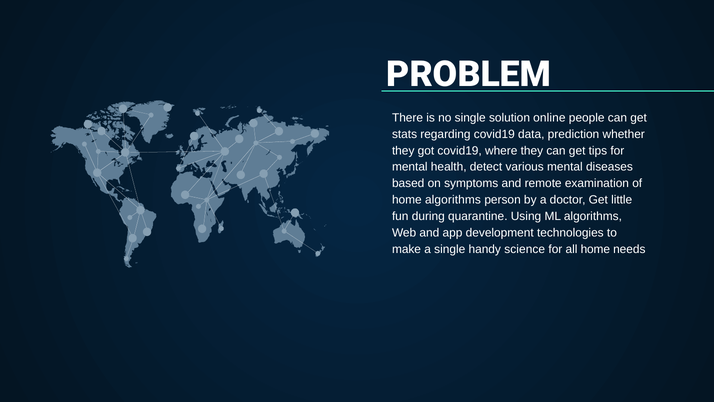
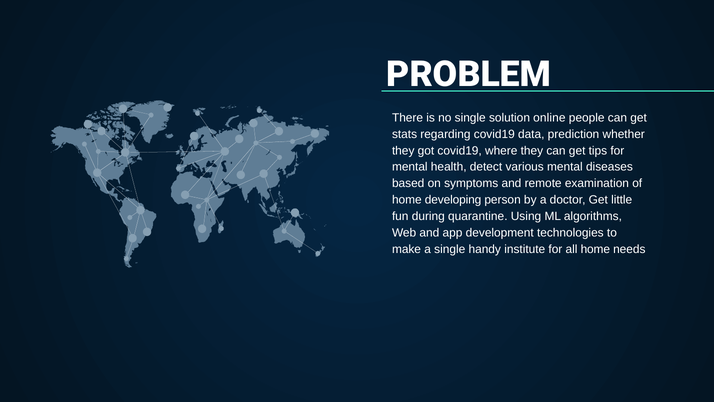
home algorithms: algorithms -> developing
science: science -> institute
